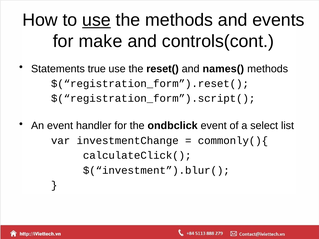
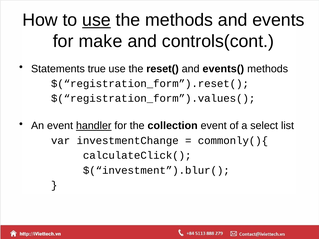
names(: names( -> events(
$(“registration_form”).script(: $(“registration_form”).script( -> $(“registration_form”).values(
handler underline: none -> present
ondbclick: ondbclick -> collection
